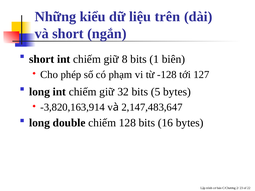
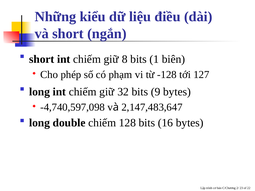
trên: trên -> điều
5: 5 -> 9
-3,820,163,914: -3,820,163,914 -> -4,740,597,098
